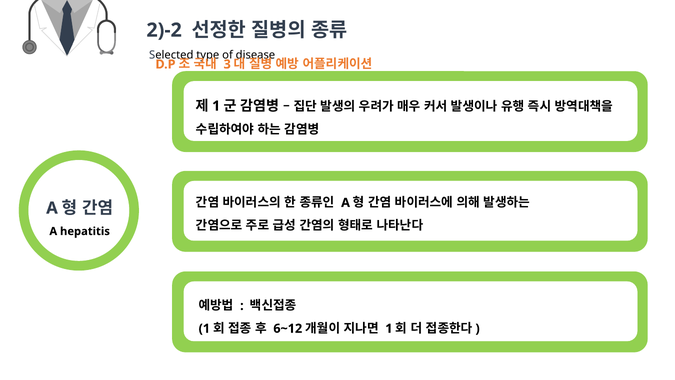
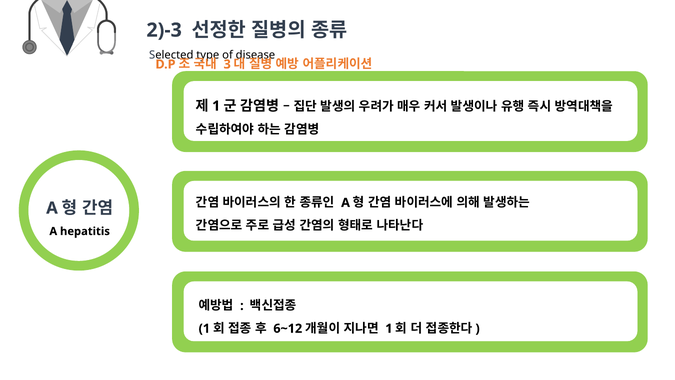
2)-2: 2)-2 -> 2)-3
